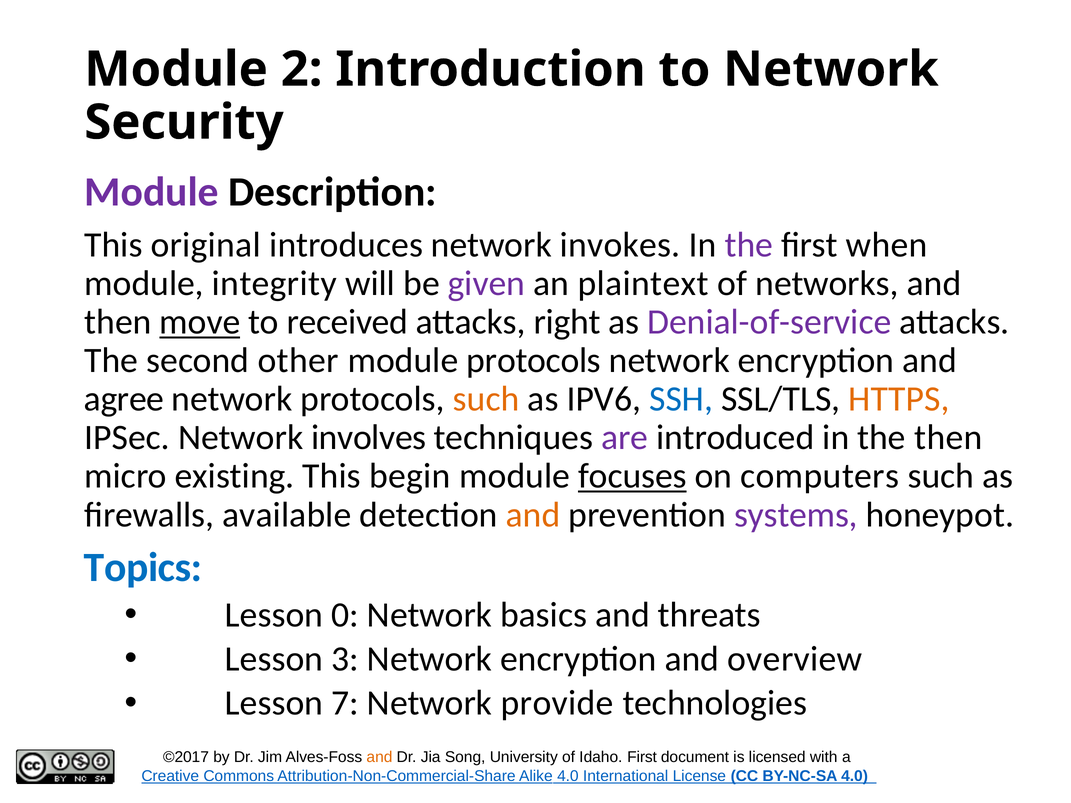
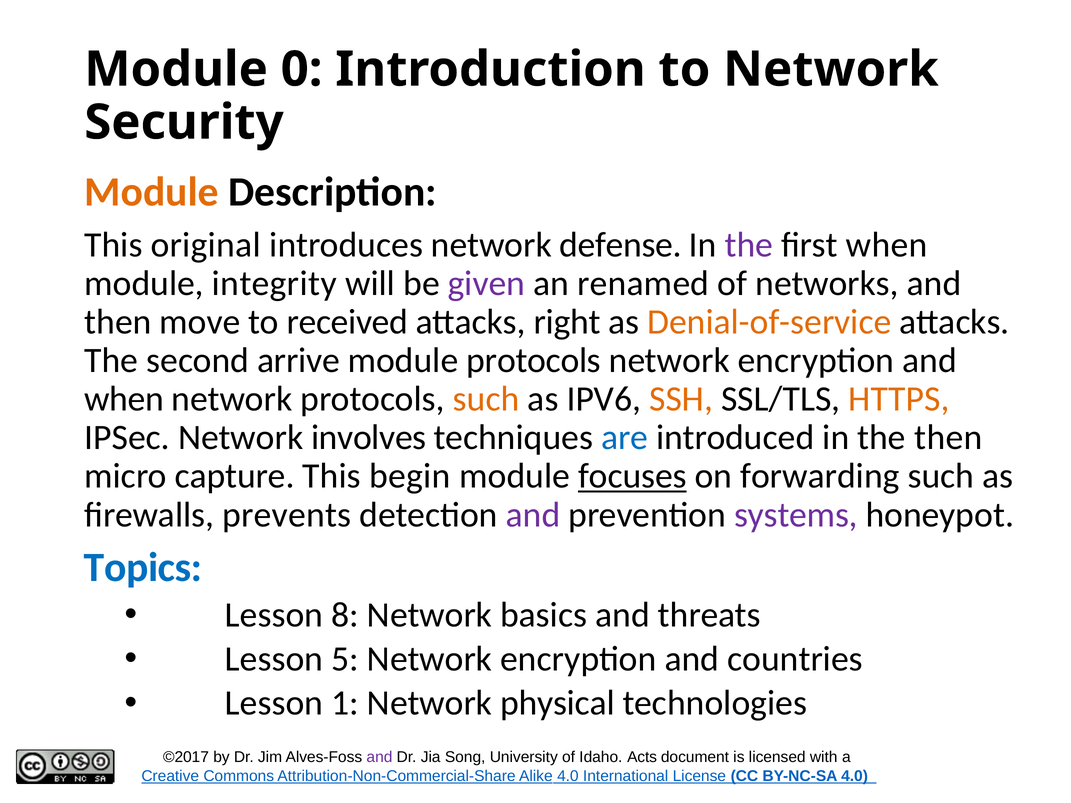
2: 2 -> 0
Module at (152, 192) colour: purple -> orange
invokes: invokes -> defense
plaintext: plaintext -> renamed
move underline: present -> none
Denial-of-service colour: purple -> orange
other: other -> arrive
agree at (124, 399): agree -> when
SSH colour: blue -> orange
are colour: purple -> blue
existing: existing -> capture
computers: computers -> forwarding
available: available -> prevents
and at (533, 515) colour: orange -> purple
0: 0 -> 8
3: 3 -> 5
overview: overview -> countries
7: 7 -> 1
provide: provide -> physical
and at (379, 757) colour: orange -> purple
First at (642, 757): First -> Acts
